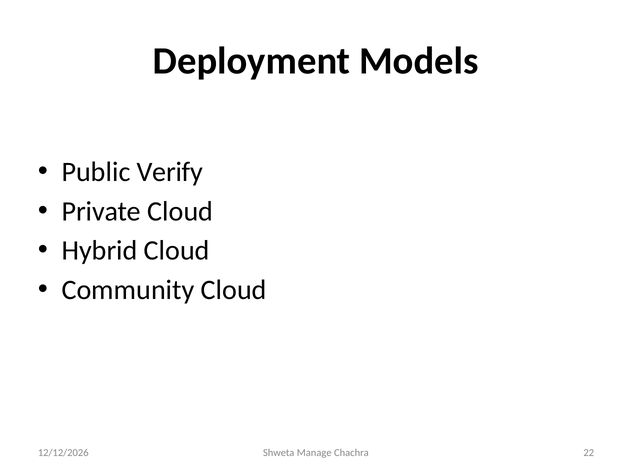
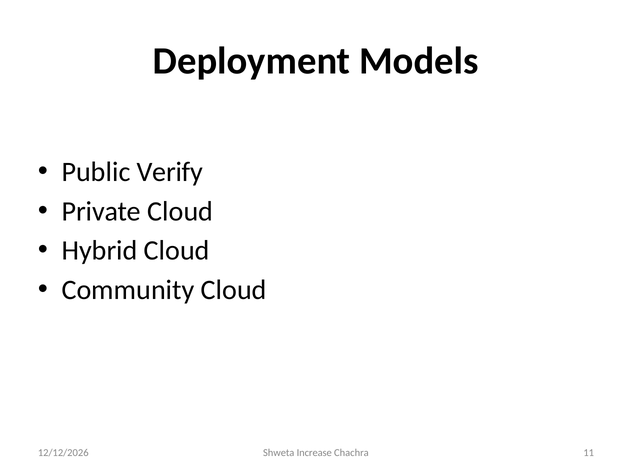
Manage: Manage -> Increase
22: 22 -> 11
